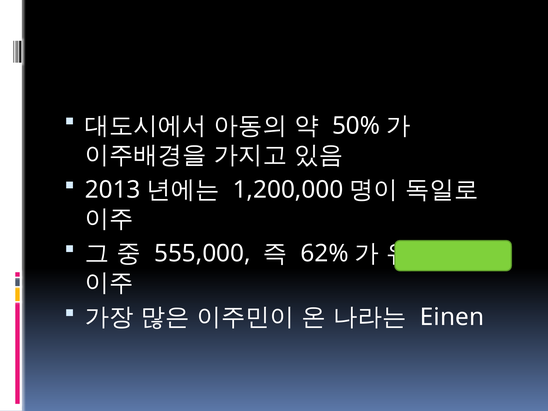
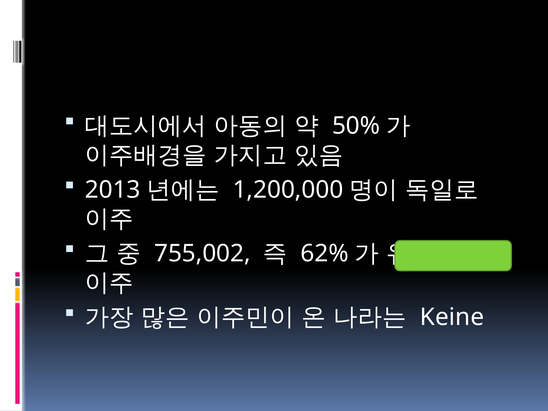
555,000: 555,000 -> 755,002
Einen: Einen -> Keine
